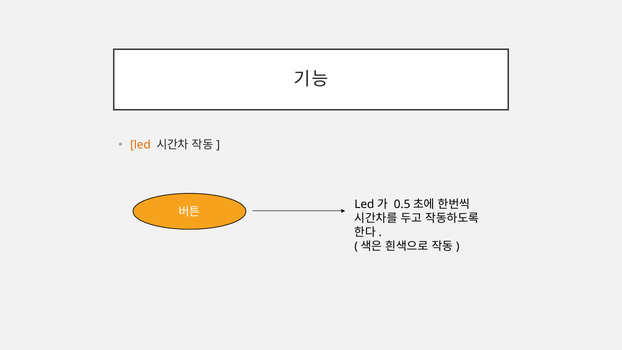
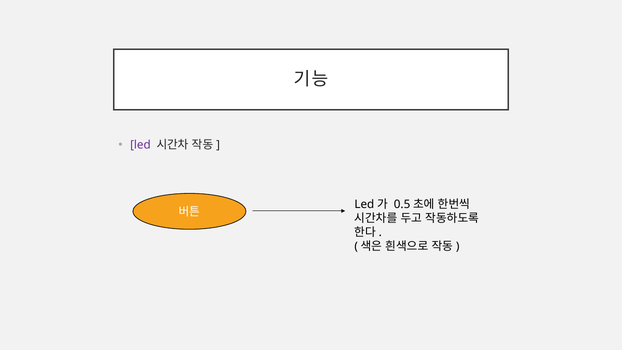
led colour: orange -> purple
